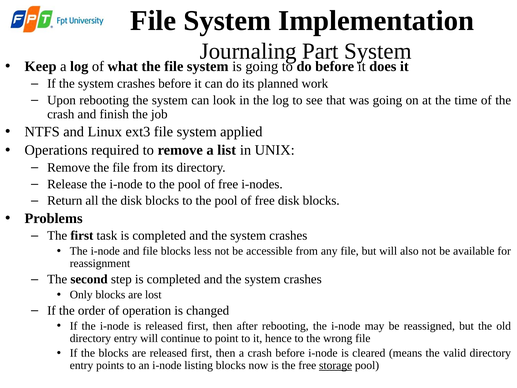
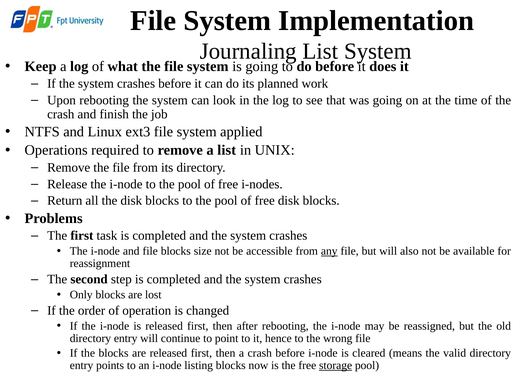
Journaling Part: Part -> List
less: less -> size
any underline: none -> present
